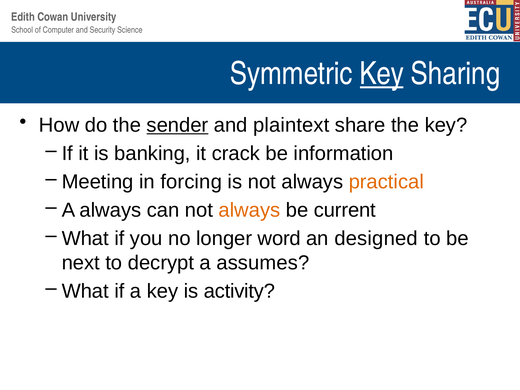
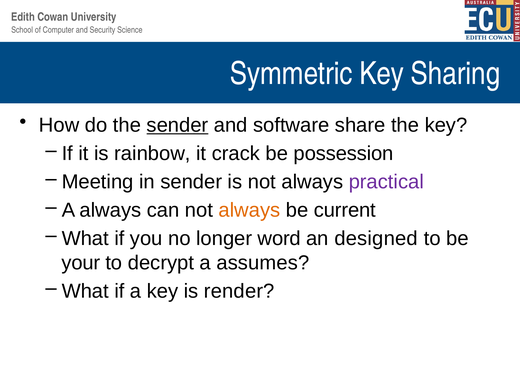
Key at (382, 74) underline: present -> none
plaintext: plaintext -> software
banking: banking -> rainbow
information: information -> possession
in forcing: forcing -> sender
practical colour: orange -> purple
next: next -> your
activity: activity -> render
